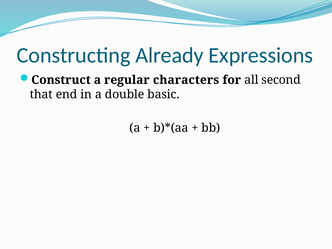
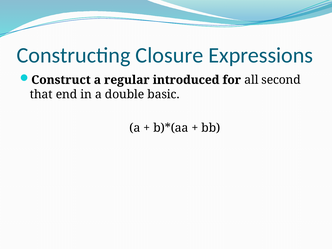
Already: Already -> Closure
characters: characters -> introduced
